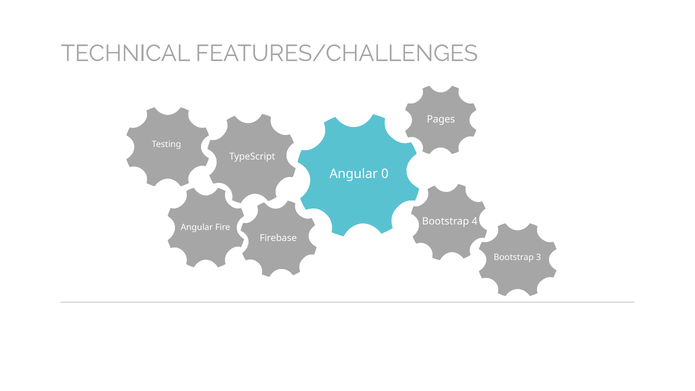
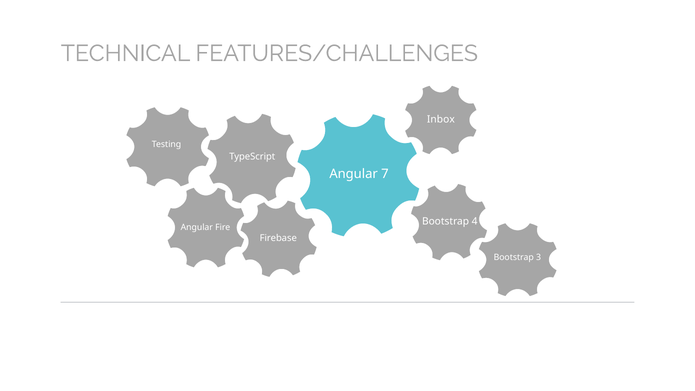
Pages: Pages -> Inbox
0: 0 -> 7
